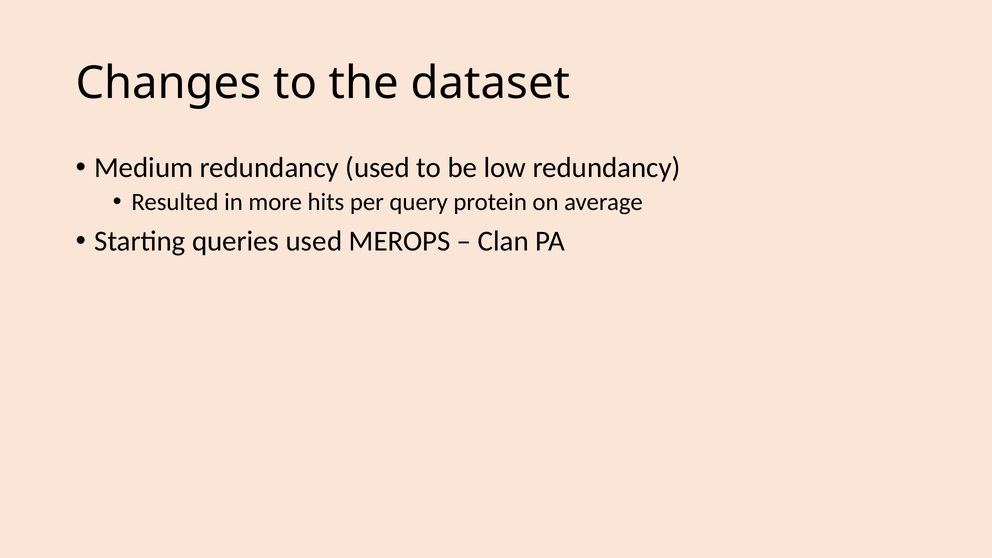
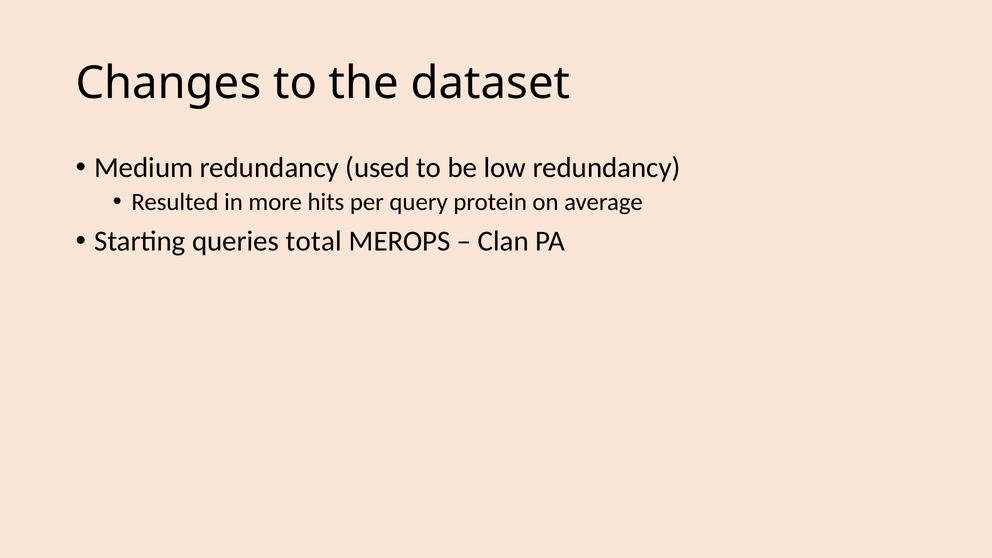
queries used: used -> total
